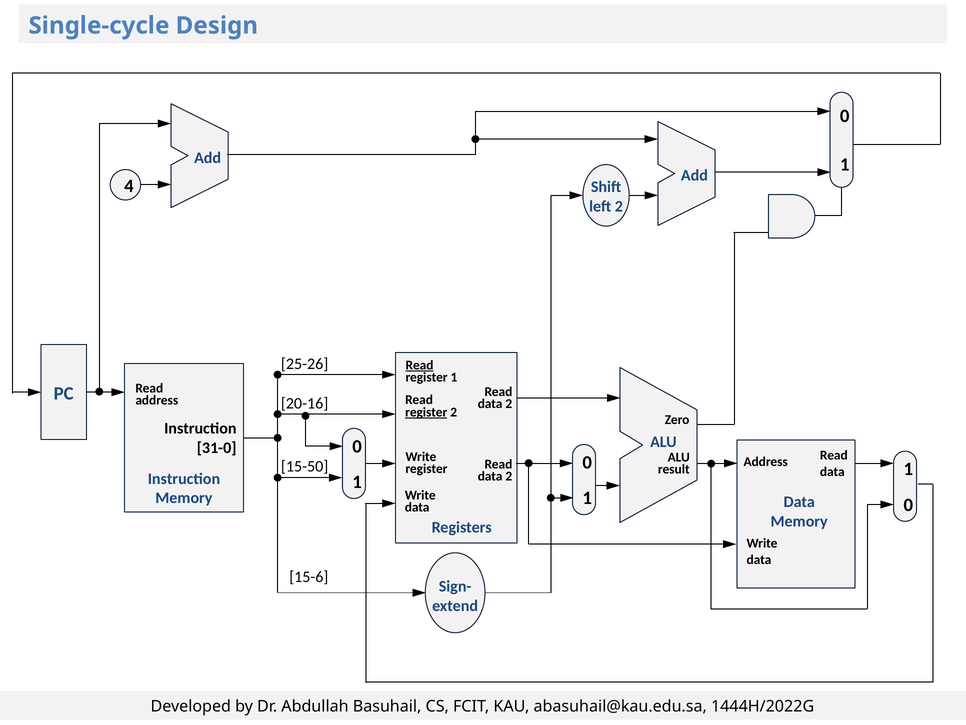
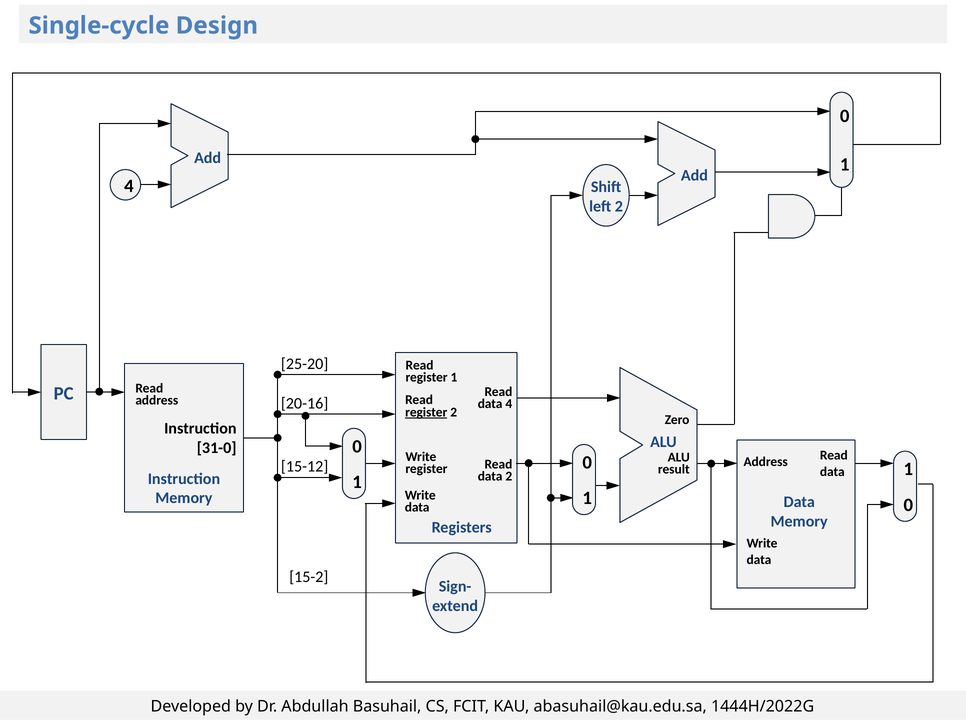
25-26: 25-26 -> 25-20
Read at (420, 365) underline: present -> none
2 at (509, 403): 2 -> 4
15-50: 15-50 -> 15-12
15-6: 15-6 -> 15-2
